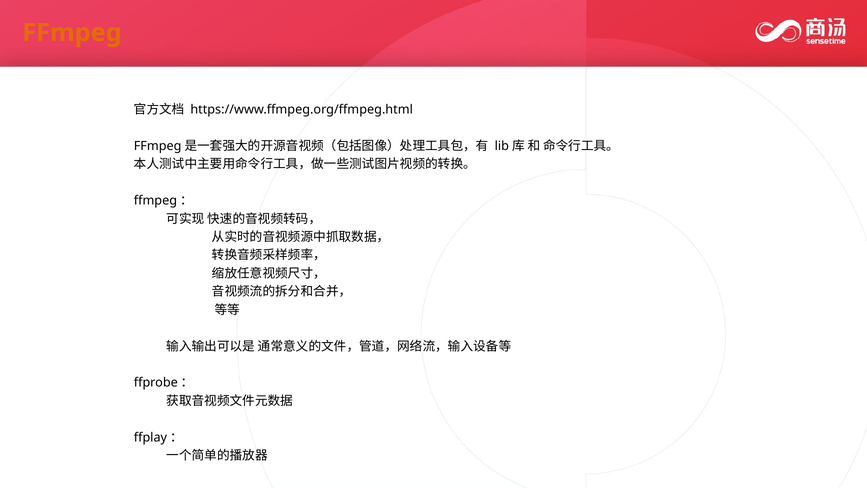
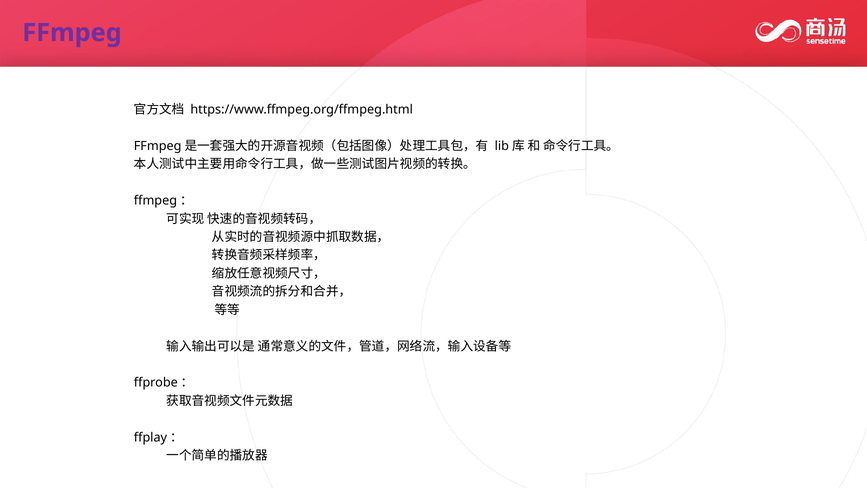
FFmpeg colour: orange -> purple
